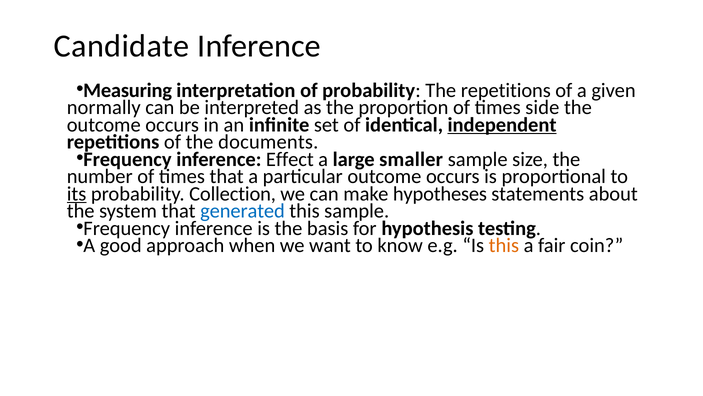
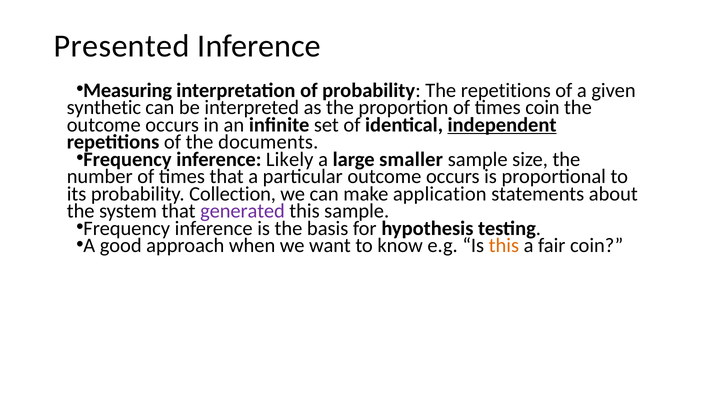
Candidate: Candidate -> Presented
normally: normally -> synthetic
times side: side -> coin
Effect: Effect -> Likely
its underline: present -> none
hypotheses: hypotheses -> application
generated colour: blue -> purple
